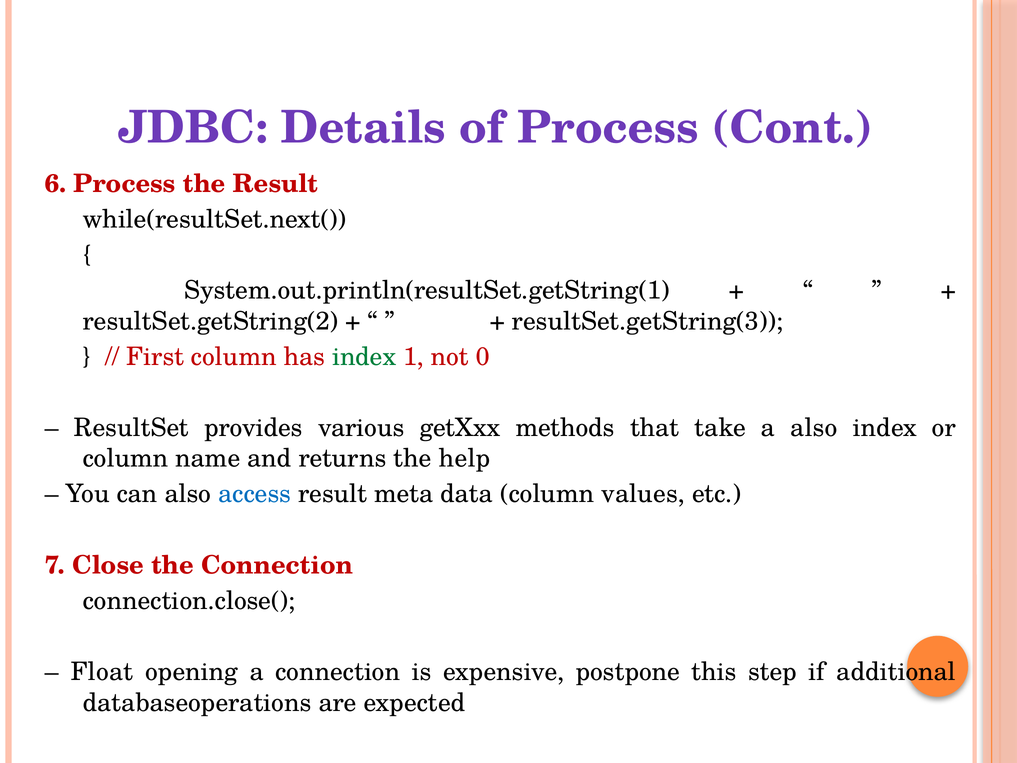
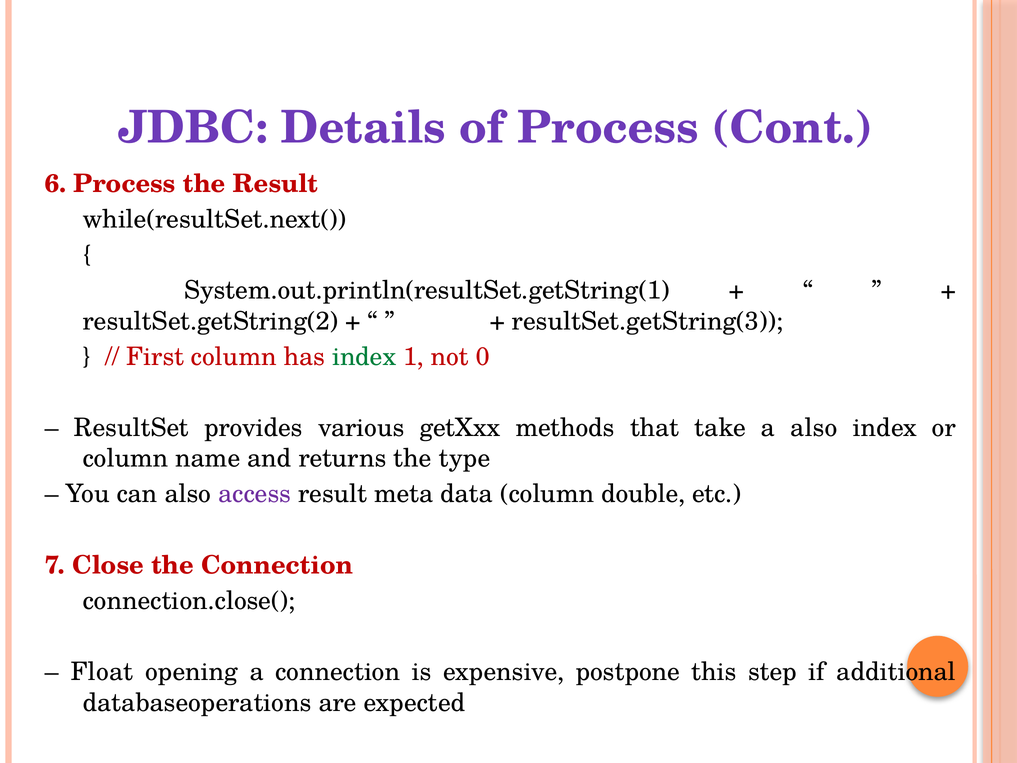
help: help -> type
access colour: blue -> purple
values: values -> double
